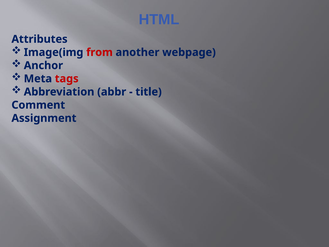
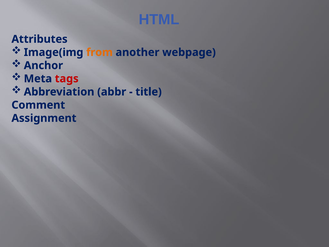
from colour: red -> orange
